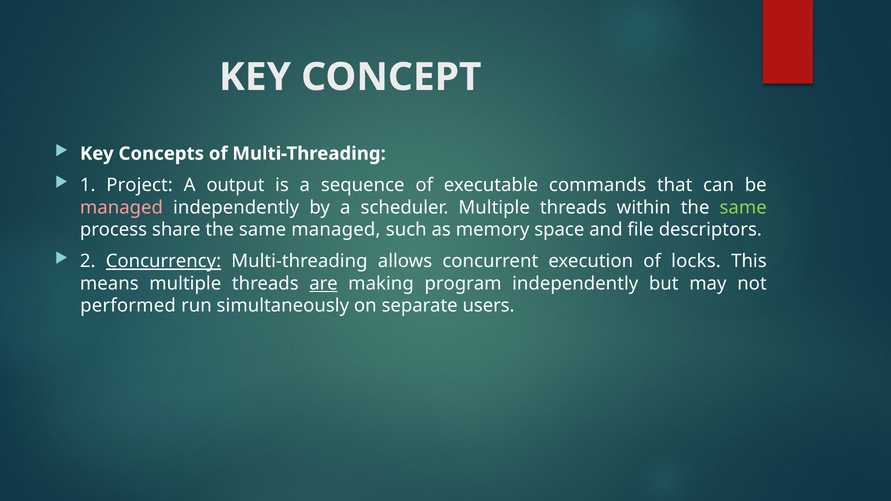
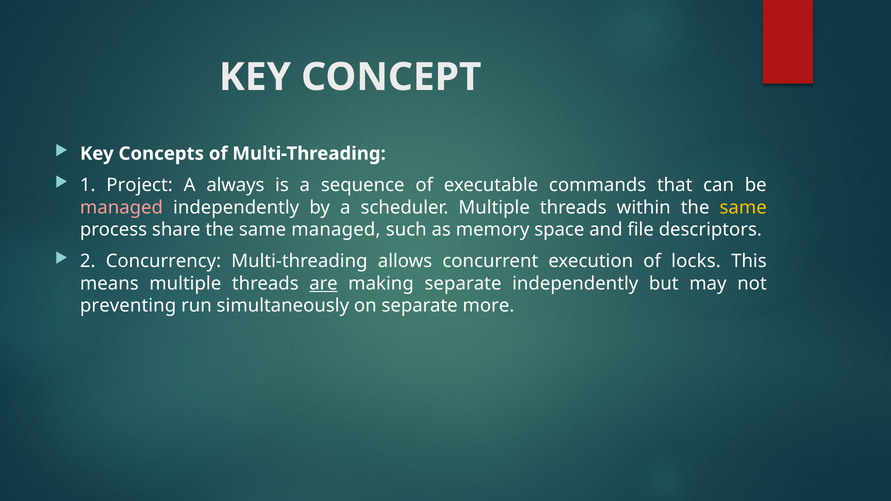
output: output -> always
same at (743, 208) colour: light green -> yellow
Concurrency underline: present -> none
making program: program -> separate
performed: performed -> preventing
users: users -> more
